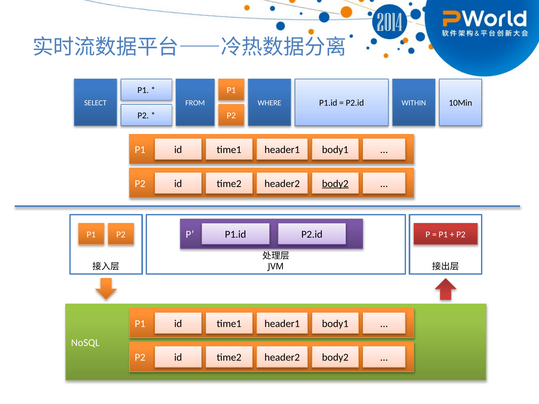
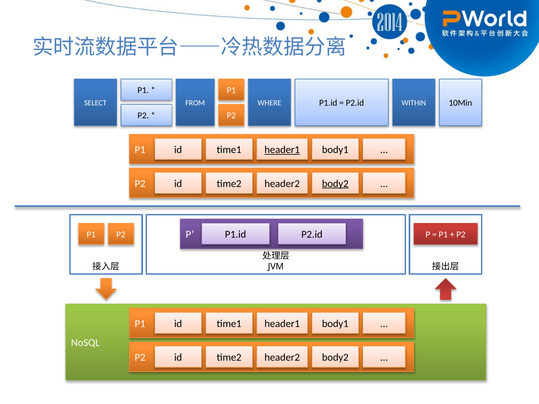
header1 at (282, 150) underline: none -> present
